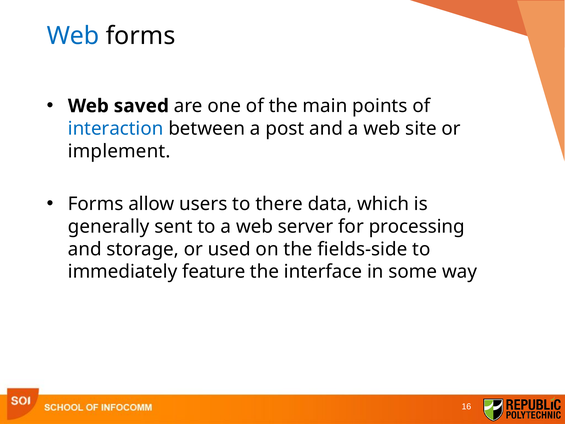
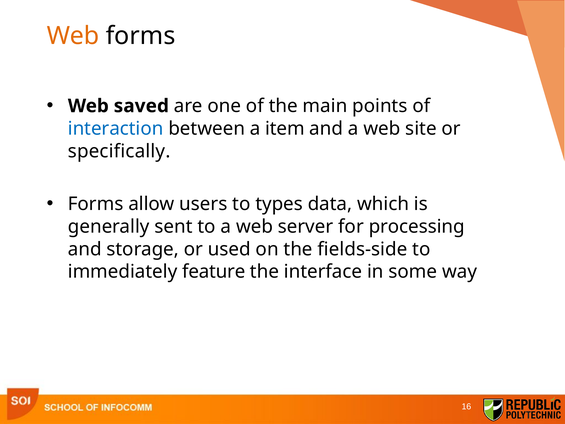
Web at (73, 36) colour: blue -> orange
post: post -> item
implement: implement -> specifically
there: there -> types
